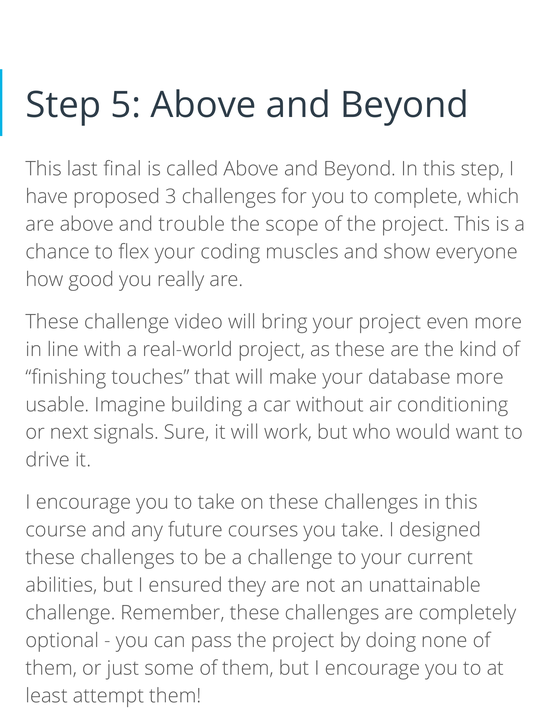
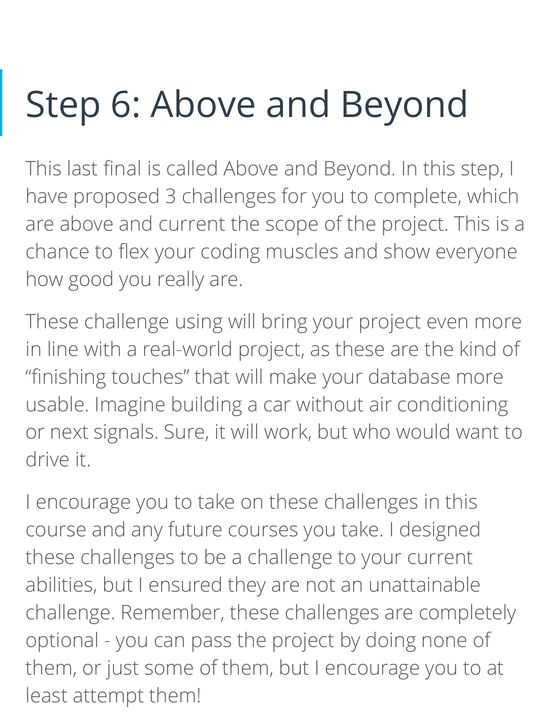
5: 5 -> 6
and trouble: trouble -> current
video: video -> using
